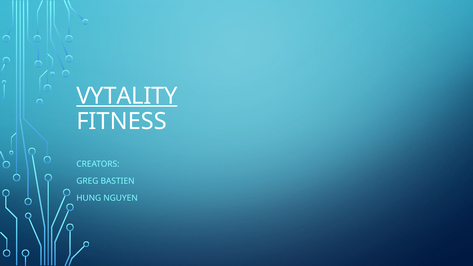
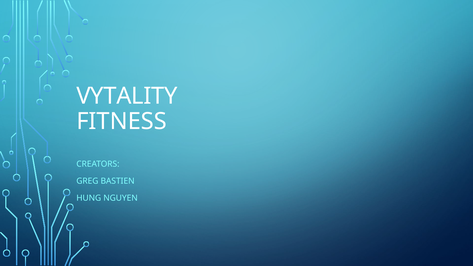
VYTALITY underline: present -> none
